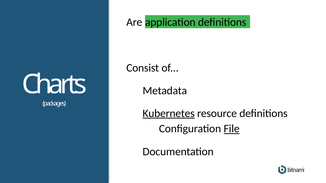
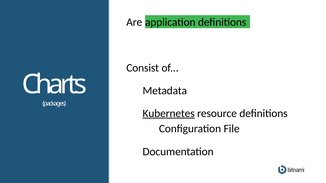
File underline: present -> none
